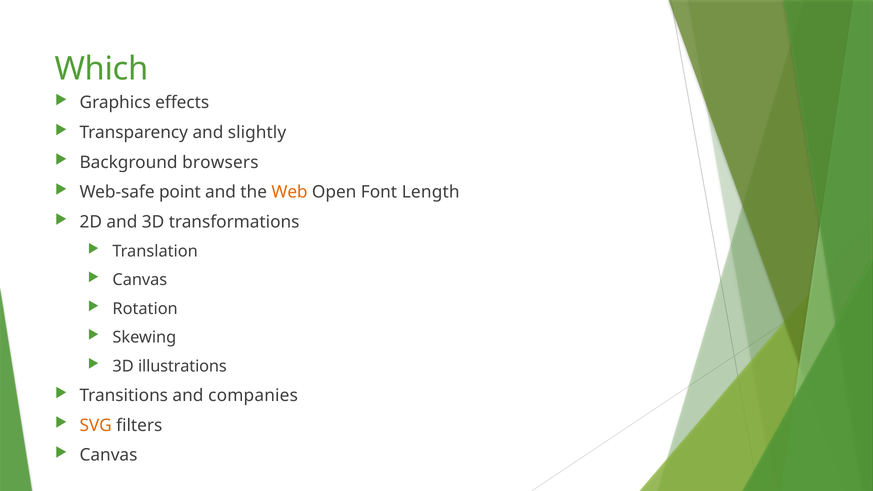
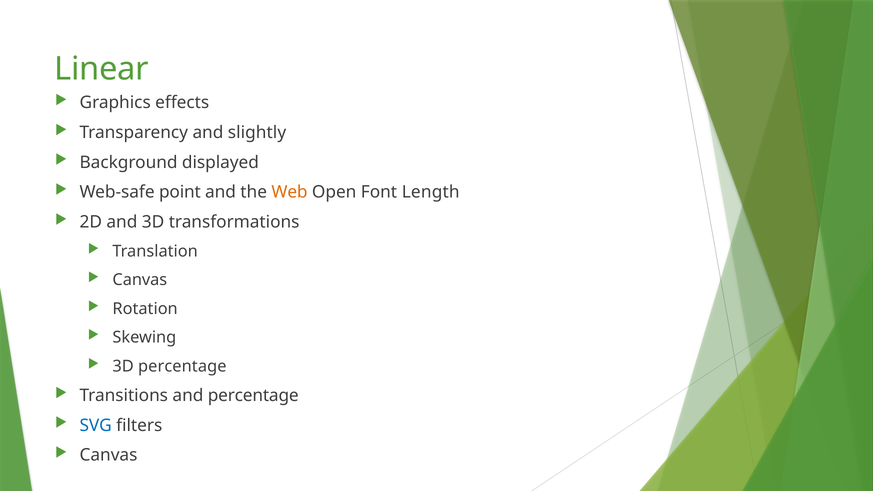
Which: Which -> Linear
browsers: browsers -> displayed
3D illustrations: illustrations -> percentage
and companies: companies -> percentage
SVG colour: orange -> blue
